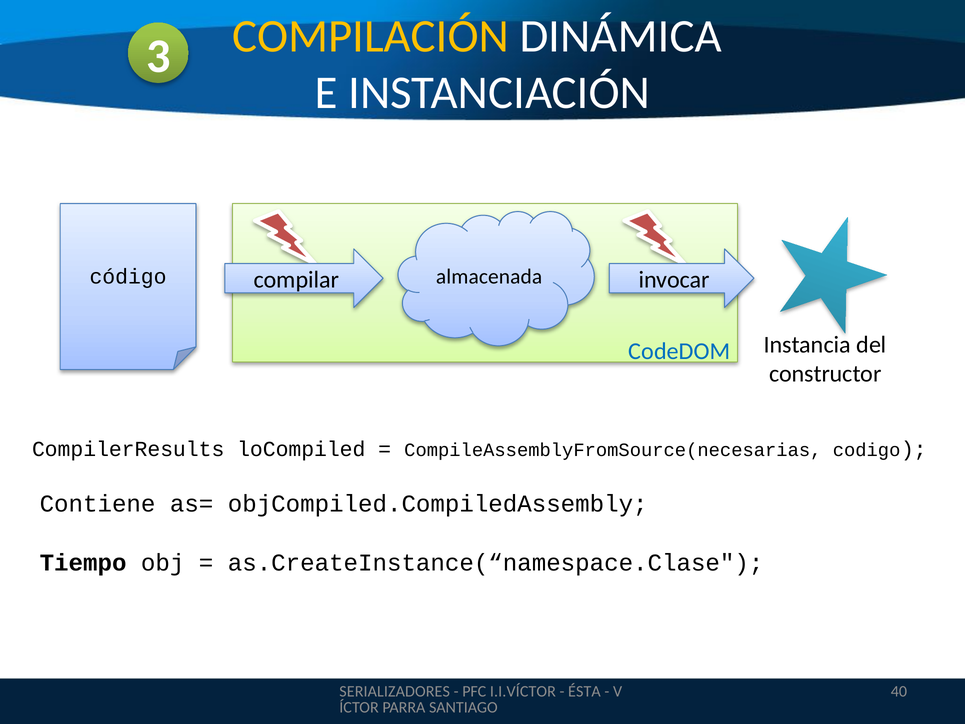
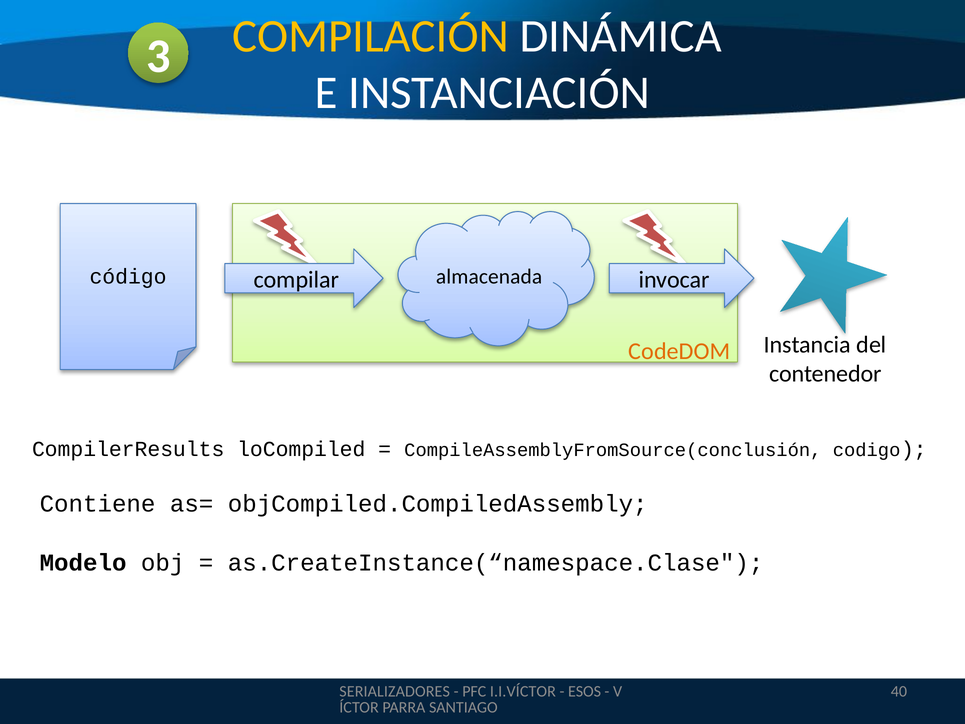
CodeDOM colour: blue -> orange
constructor: constructor -> contenedor
CompileAssemblyFromSource(necesarias: CompileAssemblyFromSource(necesarias -> CompileAssemblyFromSource(conclusión
Tiempo: Tiempo -> Modelo
ÉSTA: ÉSTA -> ESOS
